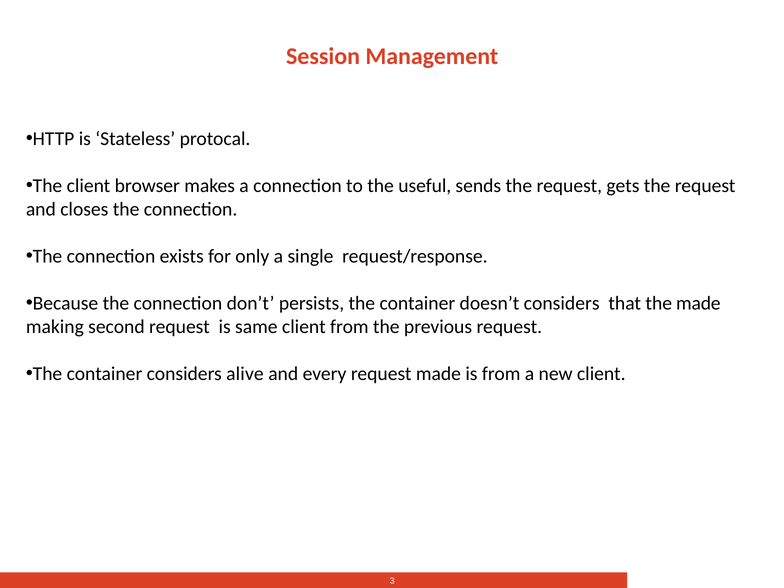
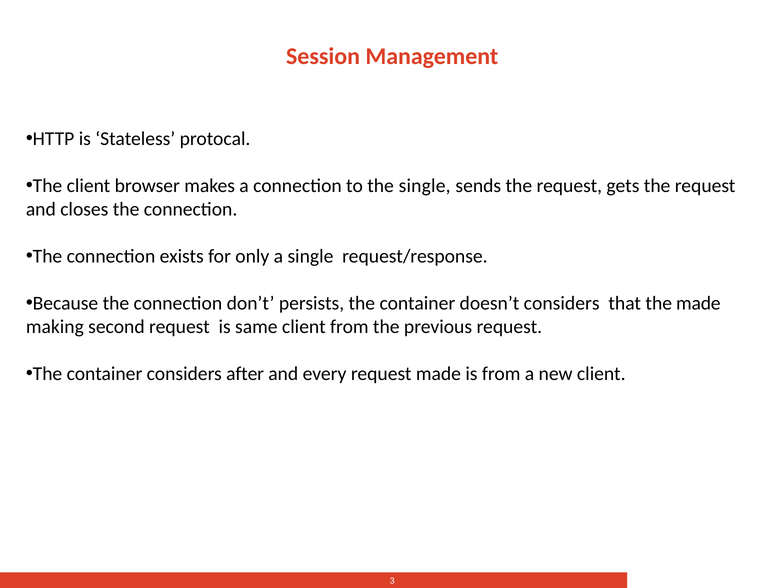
the useful: useful -> single
alive: alive -> after
